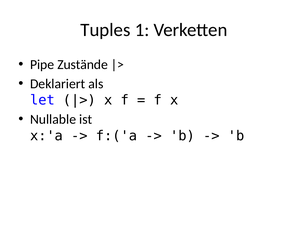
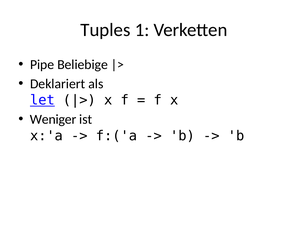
Zustände: Zustände -> Beliebige
let underline: none -> present
Nullable: Nullable -> Weniger
